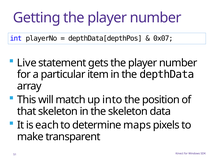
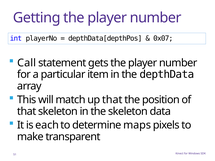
Live: Live -> Call
up into: into -> that
